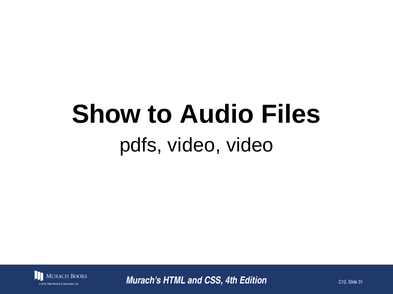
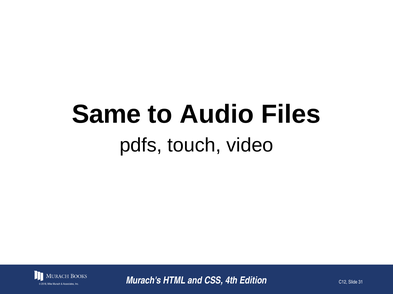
Show: Show -> Same
pdfs video: video -> touch
